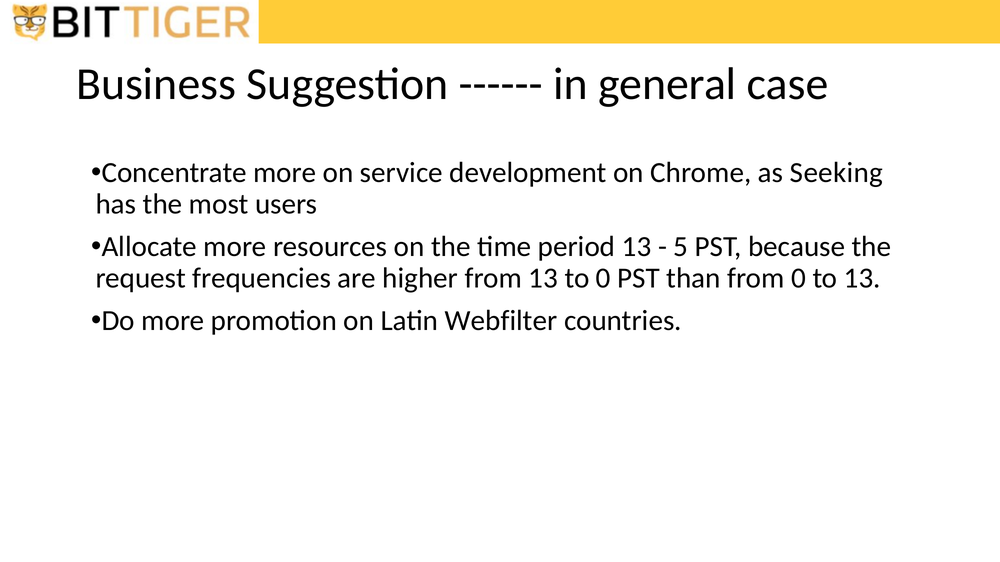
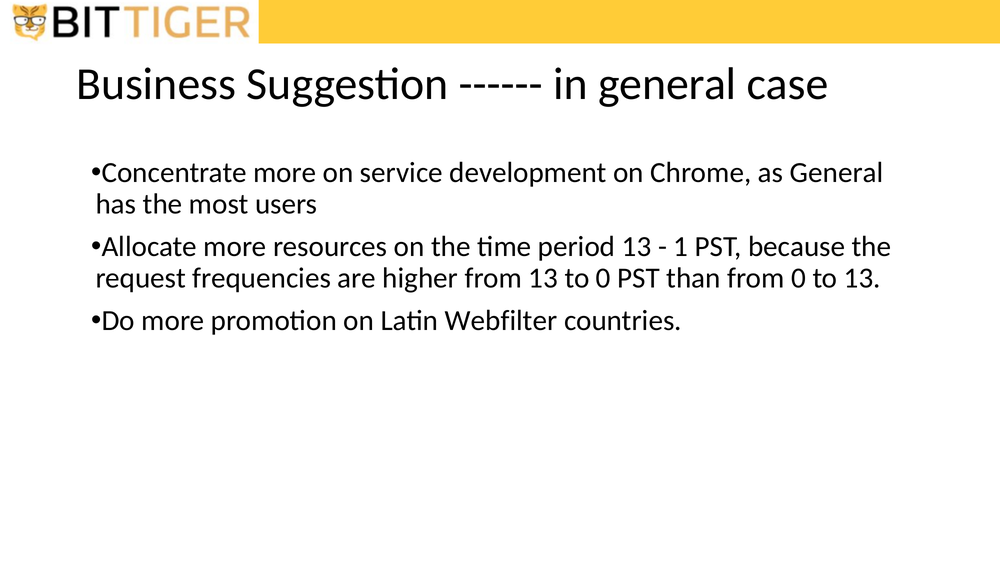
as Seeking: Seeking -> General
5: 5 -> 1
